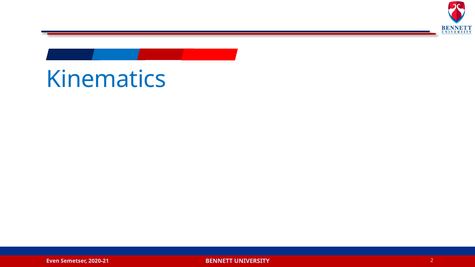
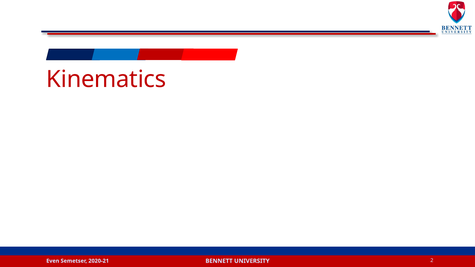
Kinematics colour: blue -> red
